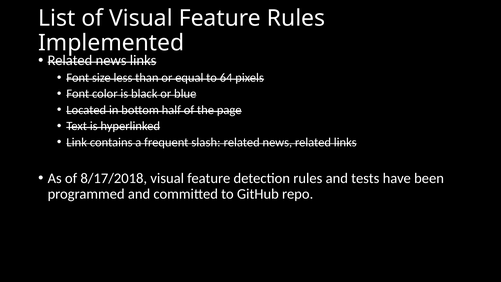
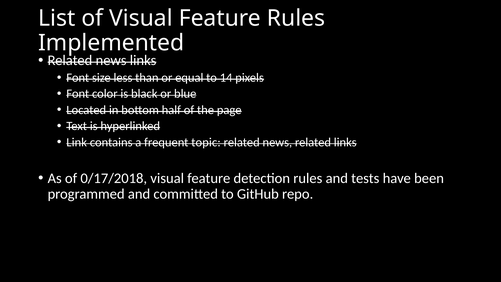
64: 64 -> 14
slash: slash -> topic
8/17/2018: 8/17/2018 -> 0/17/2018
